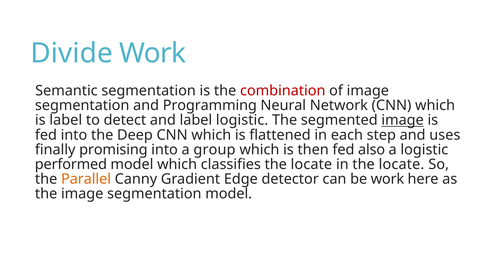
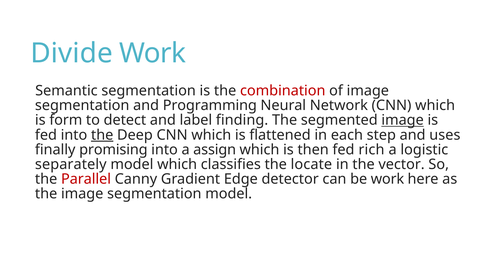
is label: label -> form
label logistic: logistic -> finding
the at (102, 135) underline: none -> present
group: group -> assign
also: also -> rich
performed: performed -> separately
in the locate: locate -> vector
Parallel colour: orange -> red
